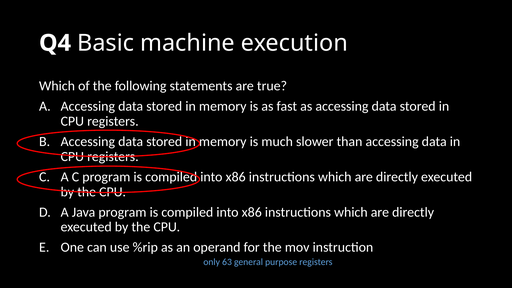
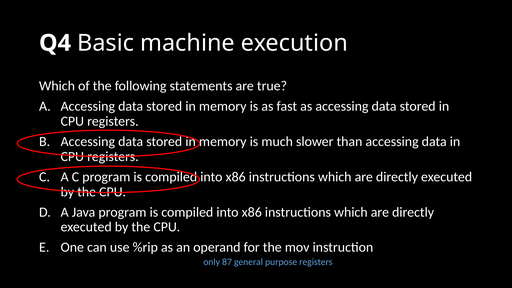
63: 63 -> 87
